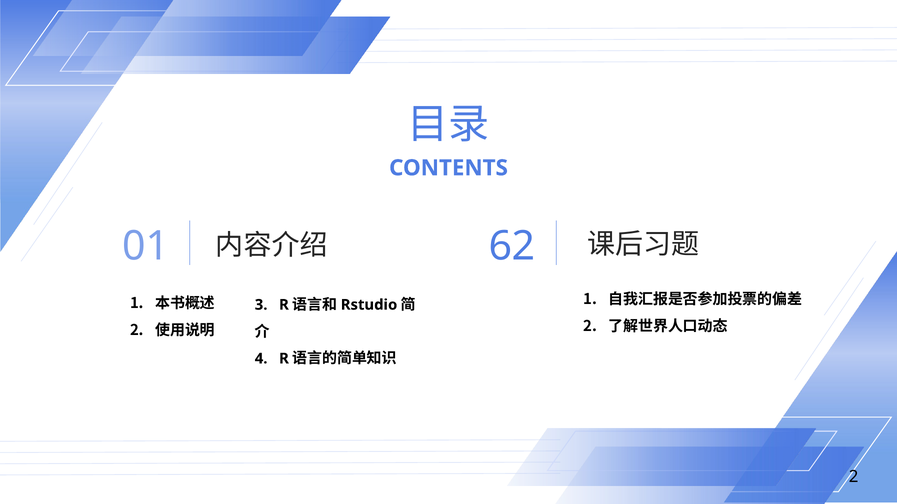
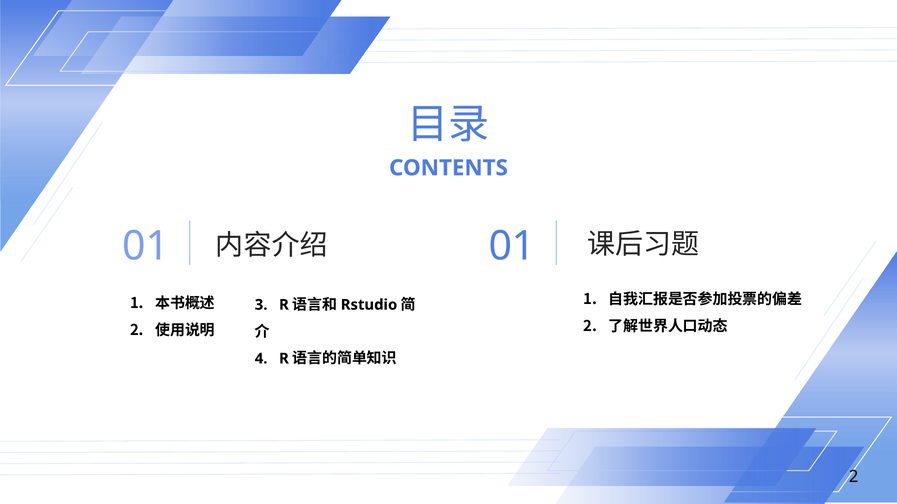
62 at (512, 246): 62 -> 01
